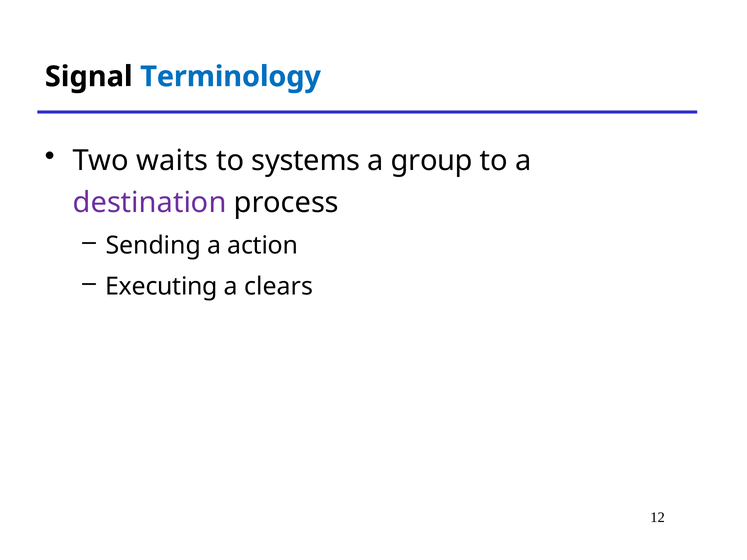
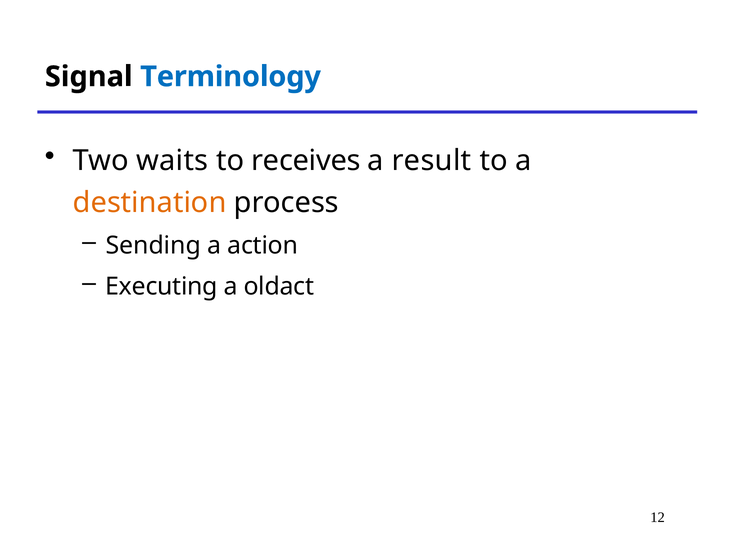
systems: systems -> receives
group: group -> result
destination colour: purple -> orange
clears: clears -> oldact
